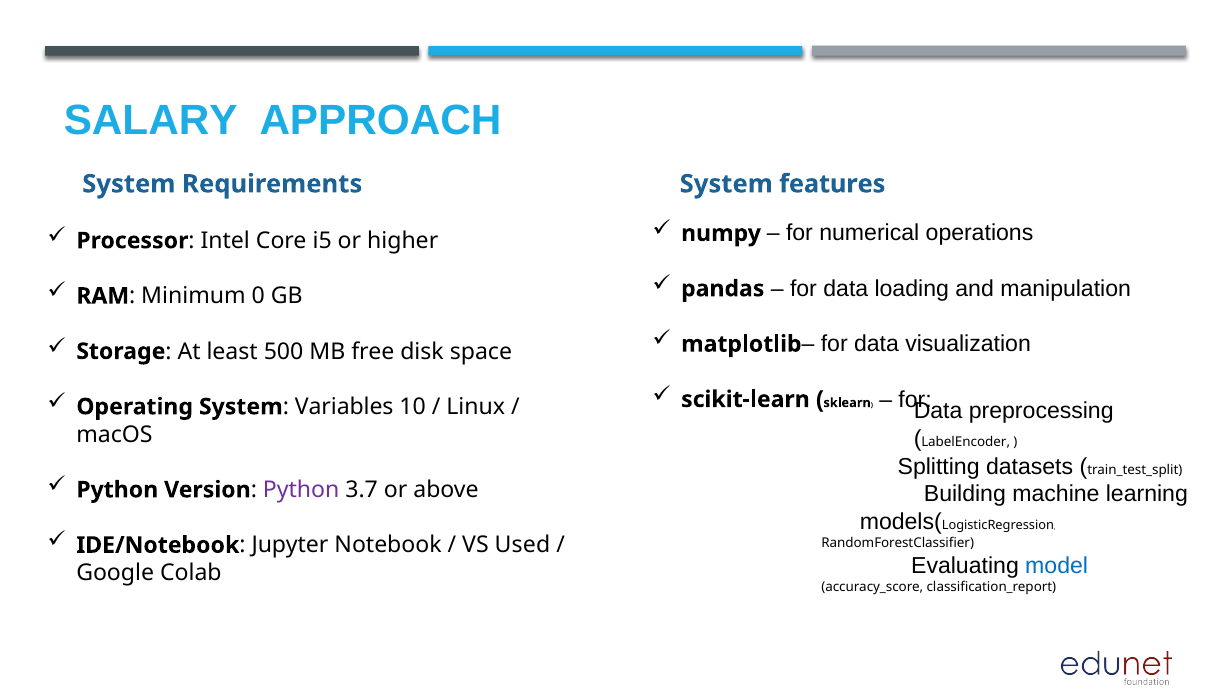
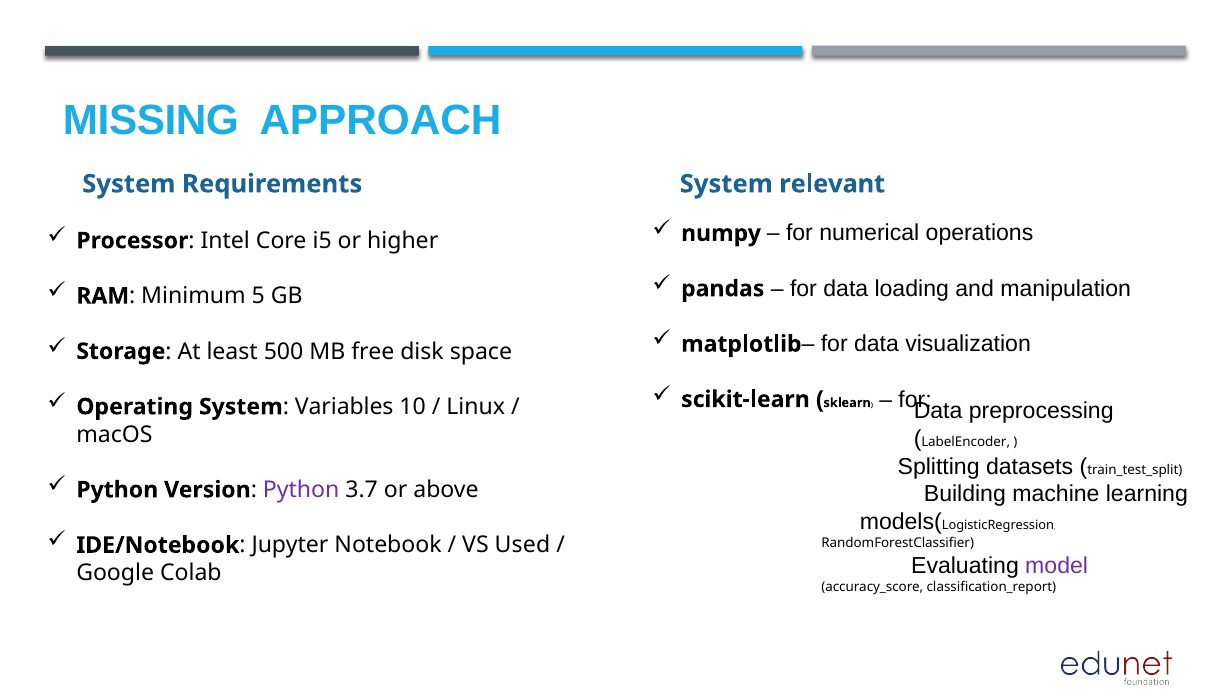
SALARY: SALARY -> MISSING
features: features -> relevant
0: 0 -> 5
model colour: blue -> purple
